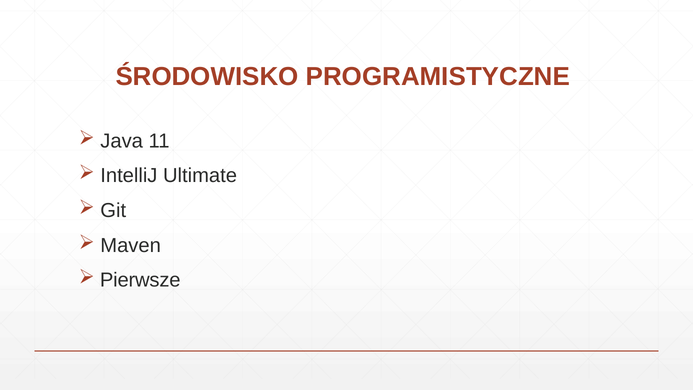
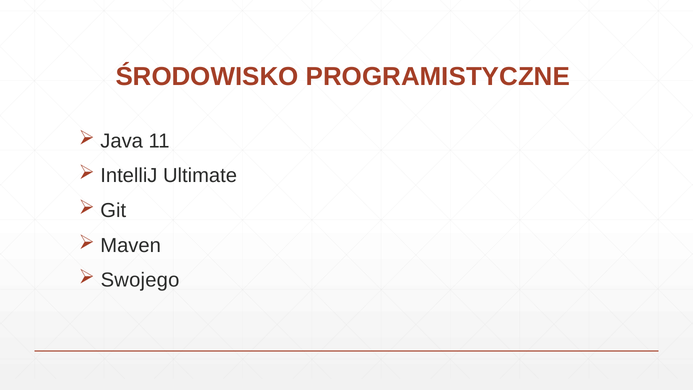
Pierwsze: Pierwsze -> Swojego
